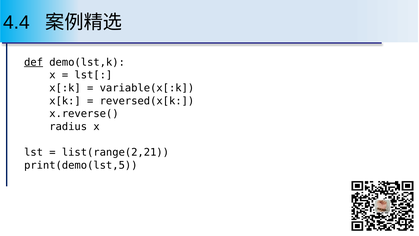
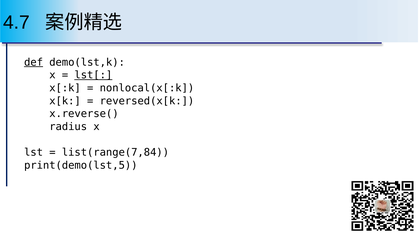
4.4: 4.4 -> 4.7
lst[ underline: none -> present
variable(x[:k: variable(x[:k -> nonlocal(x[:k
list(range(2,21: list(range(2,21 -> list(range(7,84
